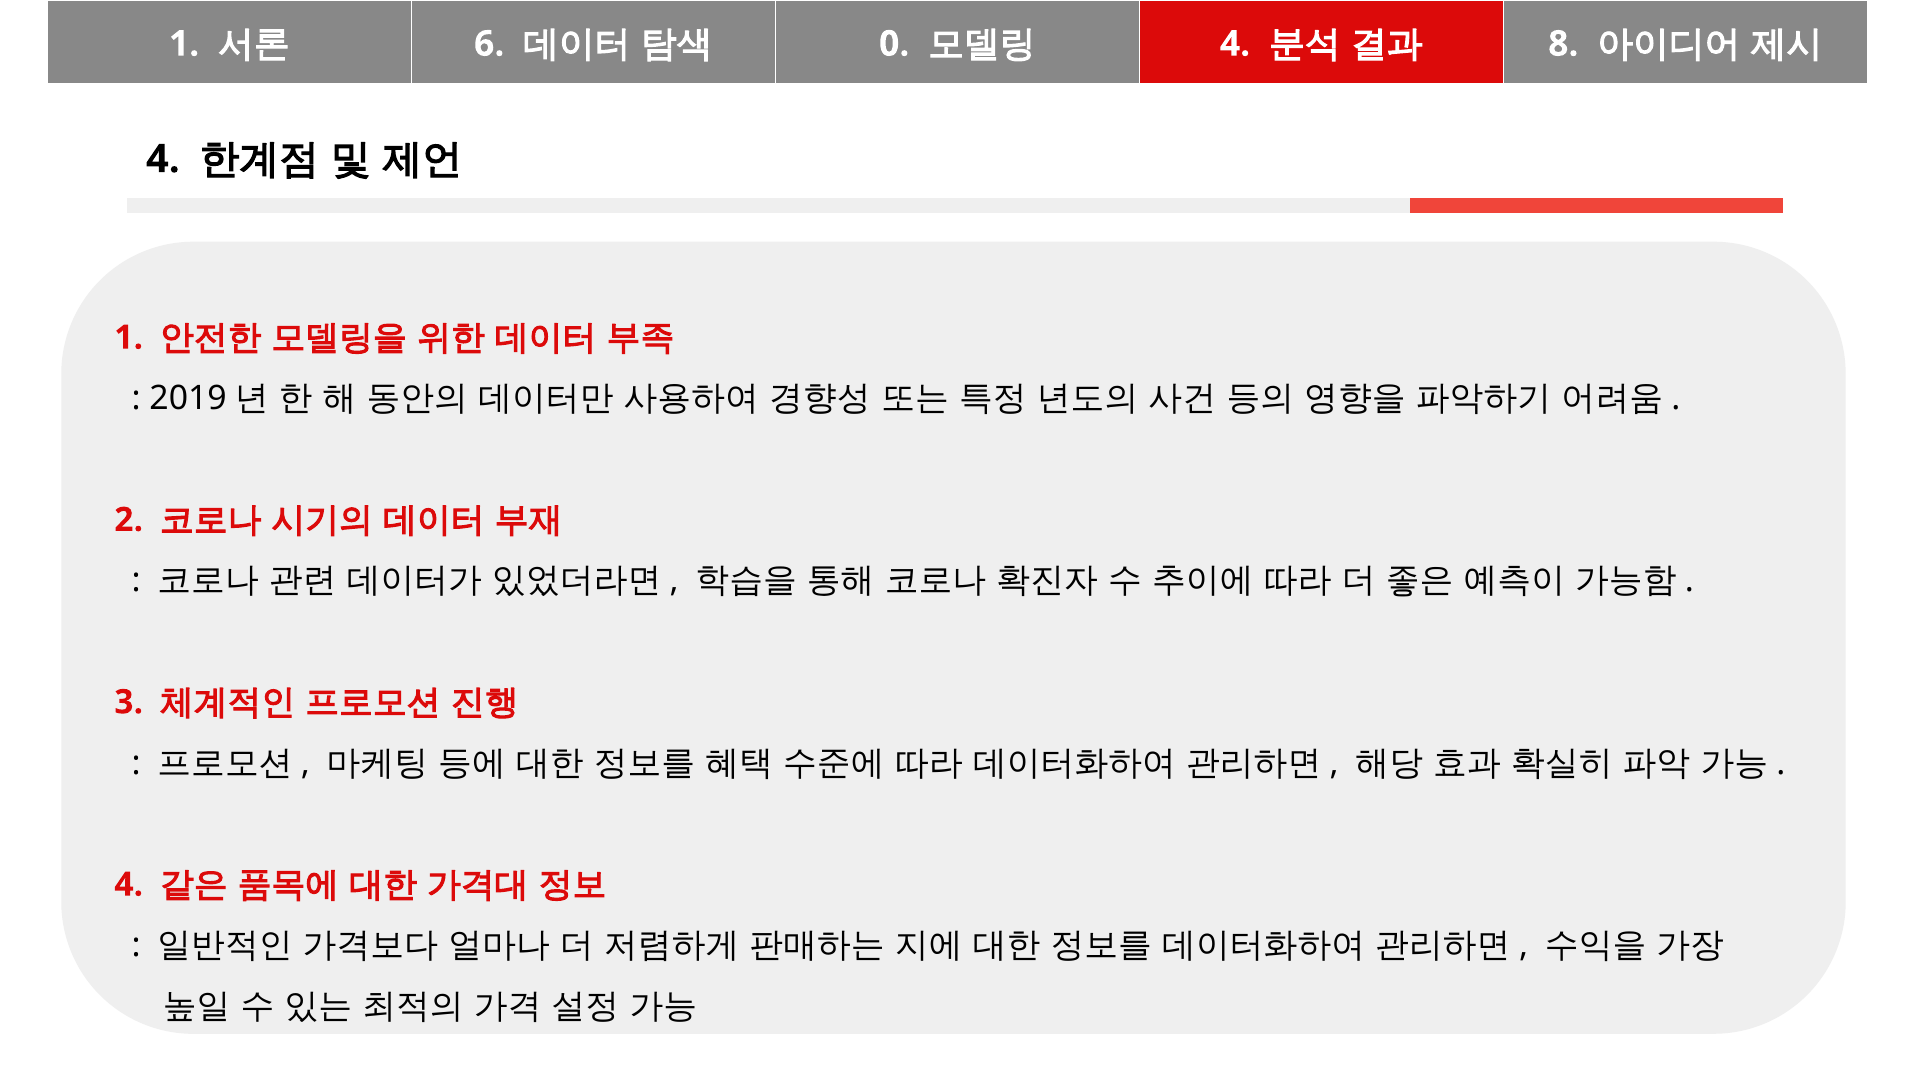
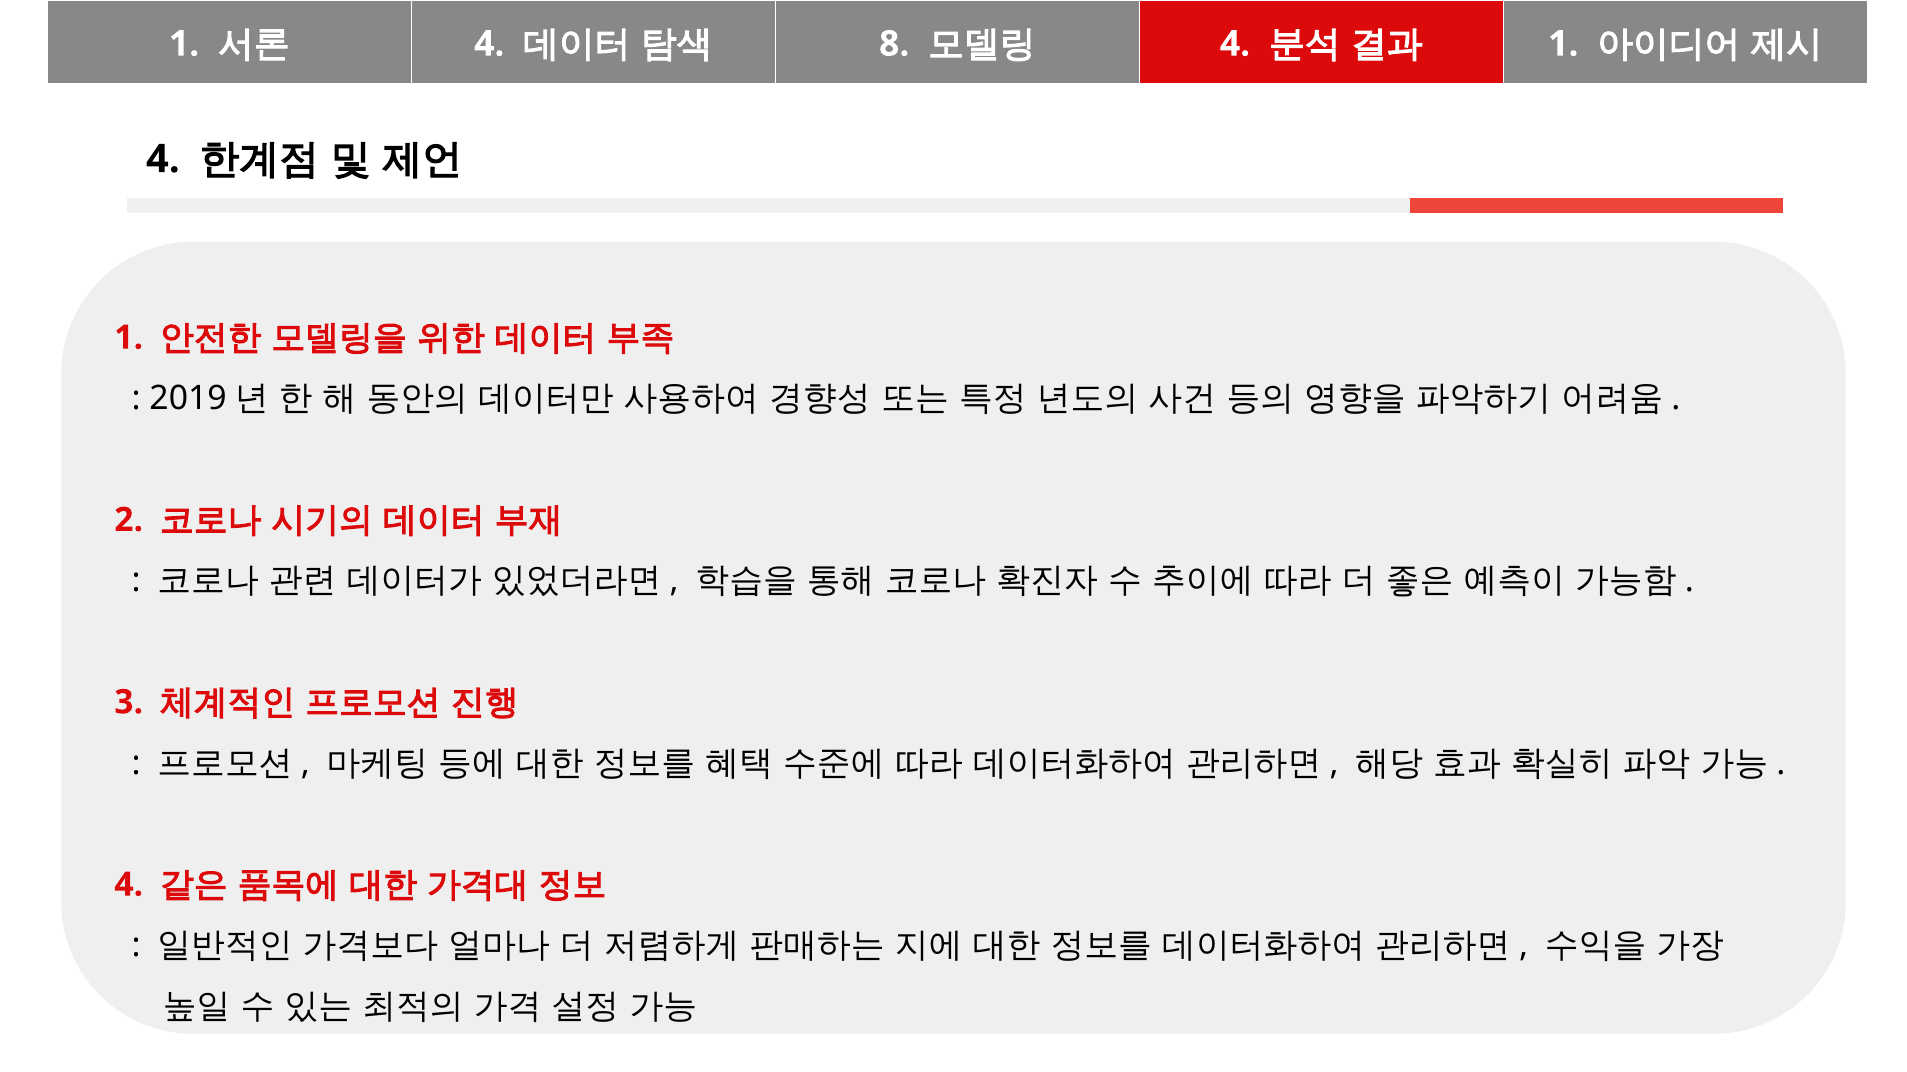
6 at (489, 44): 6 -> 4
0: 0 -> 8
8 at (1563, 44): 8 -> 1
